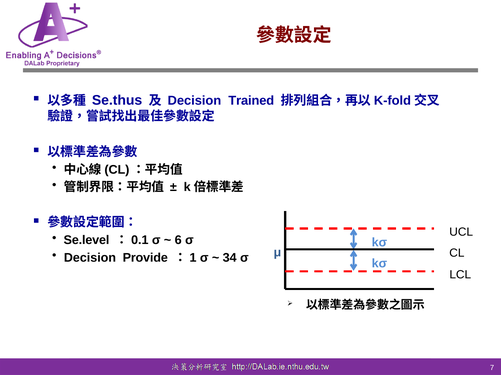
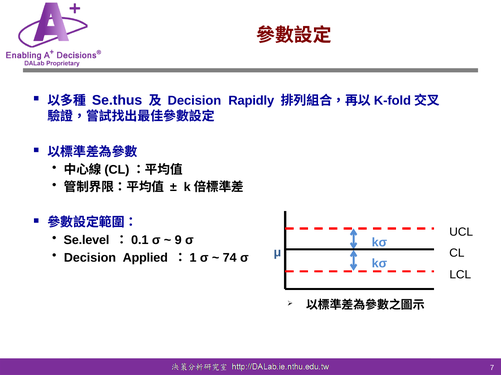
Trained: Trained -> Rapidly
6: 6 -> 9
Provide: Provide -> Applied
34: 34 -> 74
